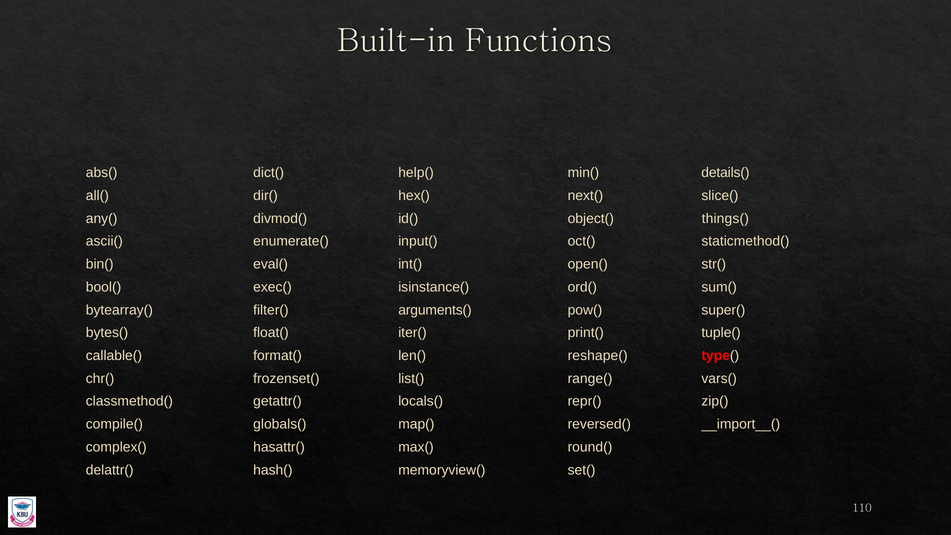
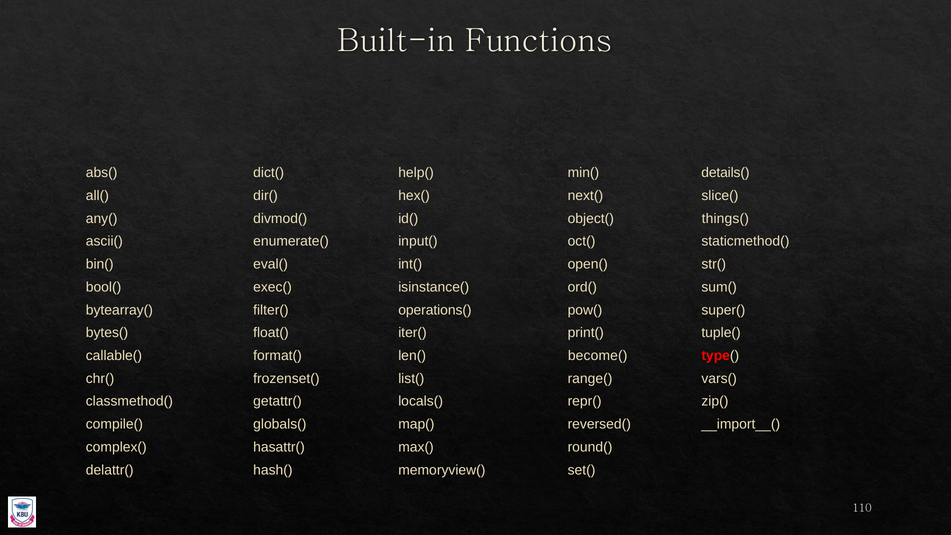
arguments(: arguments( -> operations(
reshape(: reshape( -> become(
